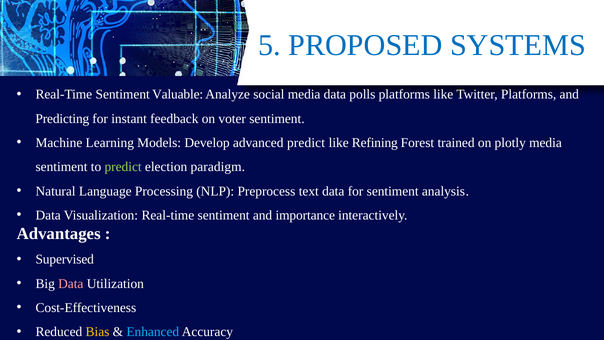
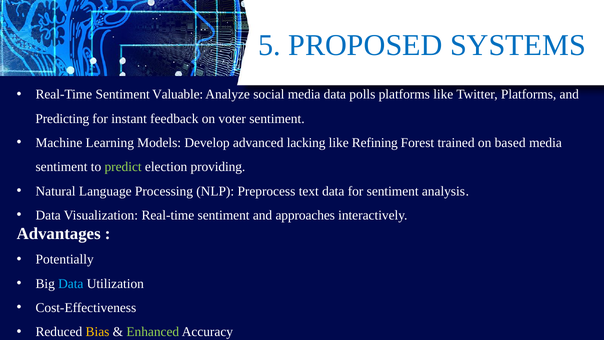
advanced predict: predict -> lacking
plotly: plotly -> based
paradigm: paradigm -> providing
importance: importance -> approaches
Supervised: Supervised -> Potentially
Data at (71, 283) colour: pink -> light blue
Enhanced colour: light blue -> light green
